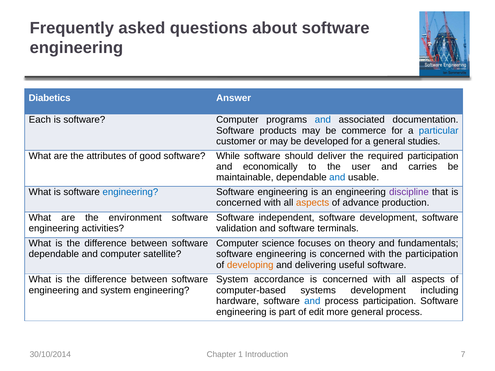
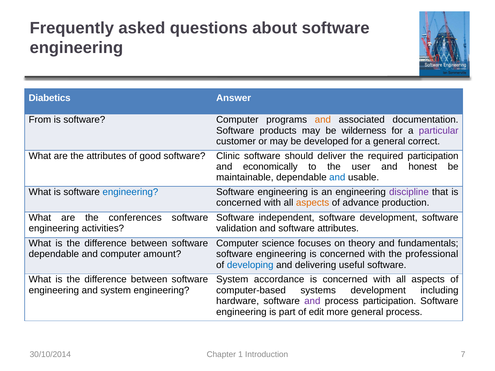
Each: Each -> From
and at (323, 120) colour: blue -> orange
commerce: commerce -> wilderness
particular colour: blue -> purple
studies: studies -> correct
While: While -> Clinic
carries: carries -> honest
environment: environment -> conferences
software terminals: terminals -> attributes
satellite: satellite -> amount
the participation: participation -> professional
developing colour: orange -> blue
and at (312, 301) colour: blue -> purple
